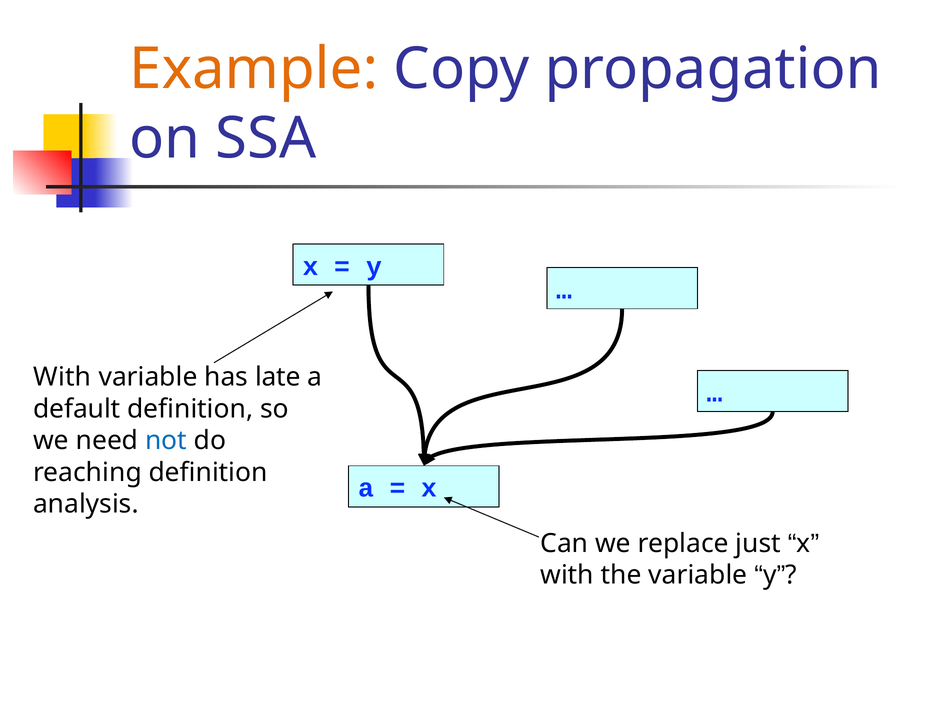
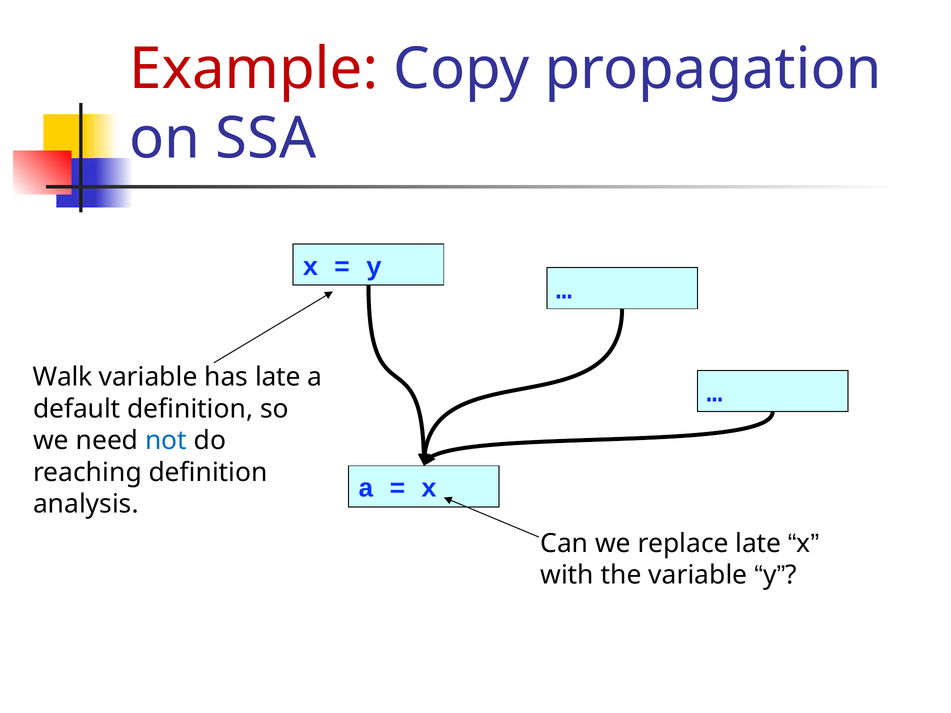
Example colour: orange -> red
With at (62, 377): With -> Walk
replace just: just -> late
